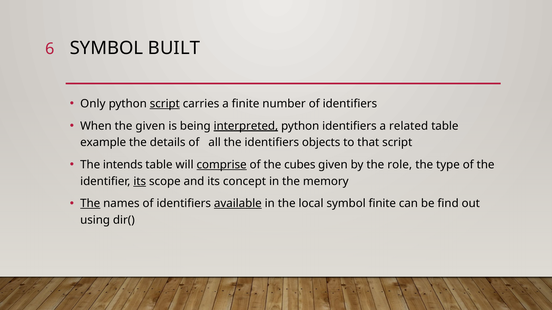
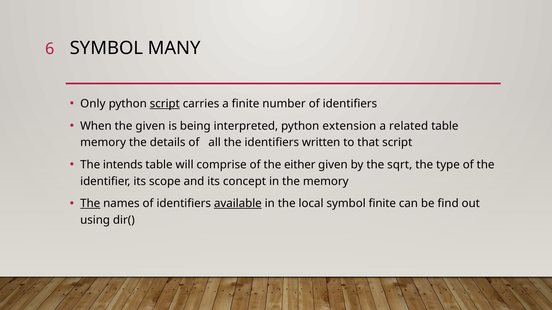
BUILT: BUILT -> MANY
interpreted underline: present -> none
python identifiers: identifiers -> extension
example at (103, 143): example -> memory
objects: objects -> written
comprise underline: present -> none
cubes: cubes -> either
role: role -> sqrt
its at (140, 182) underline: present -> none
